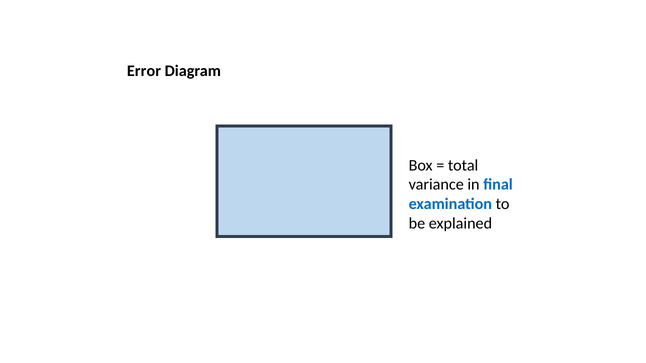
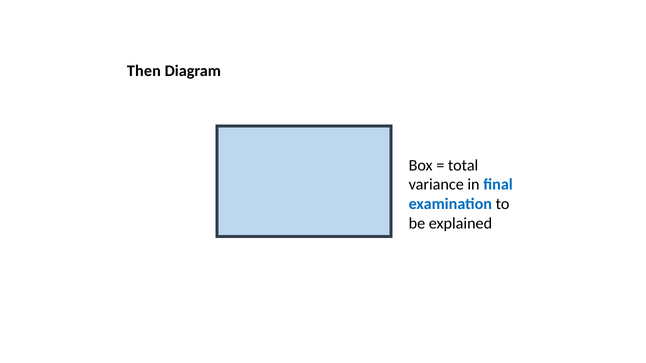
Error: Error -> Then
